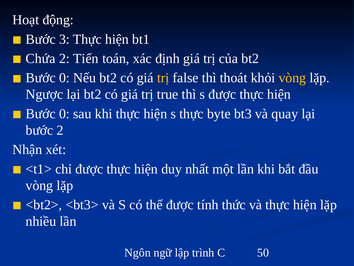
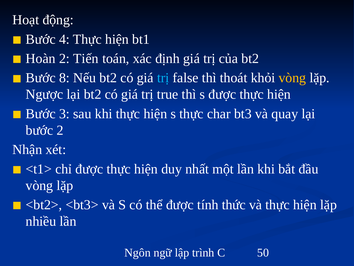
3: 3 -> 4
Chứa: Chứa -> Hoàn
0 at (64, 78): 0 -> 8
trị at (163, 78) colour: yellow -> light blue
0 at (64, 114): 0 -> 3
byte: byte -> char
